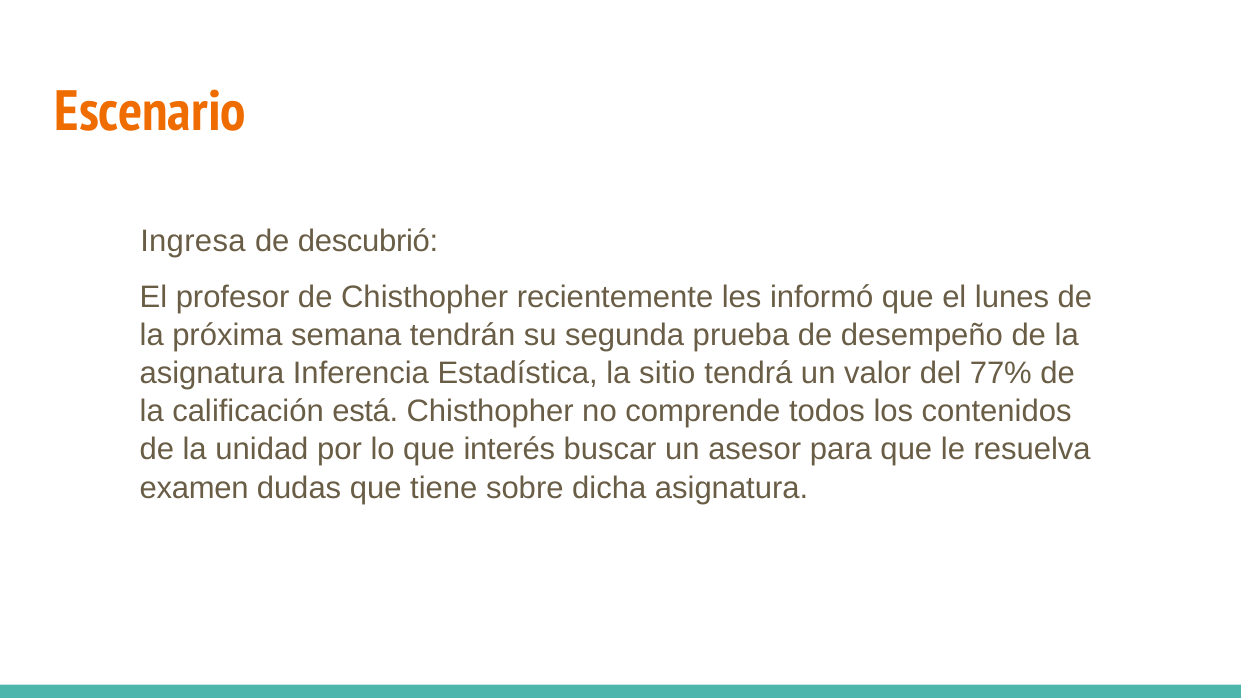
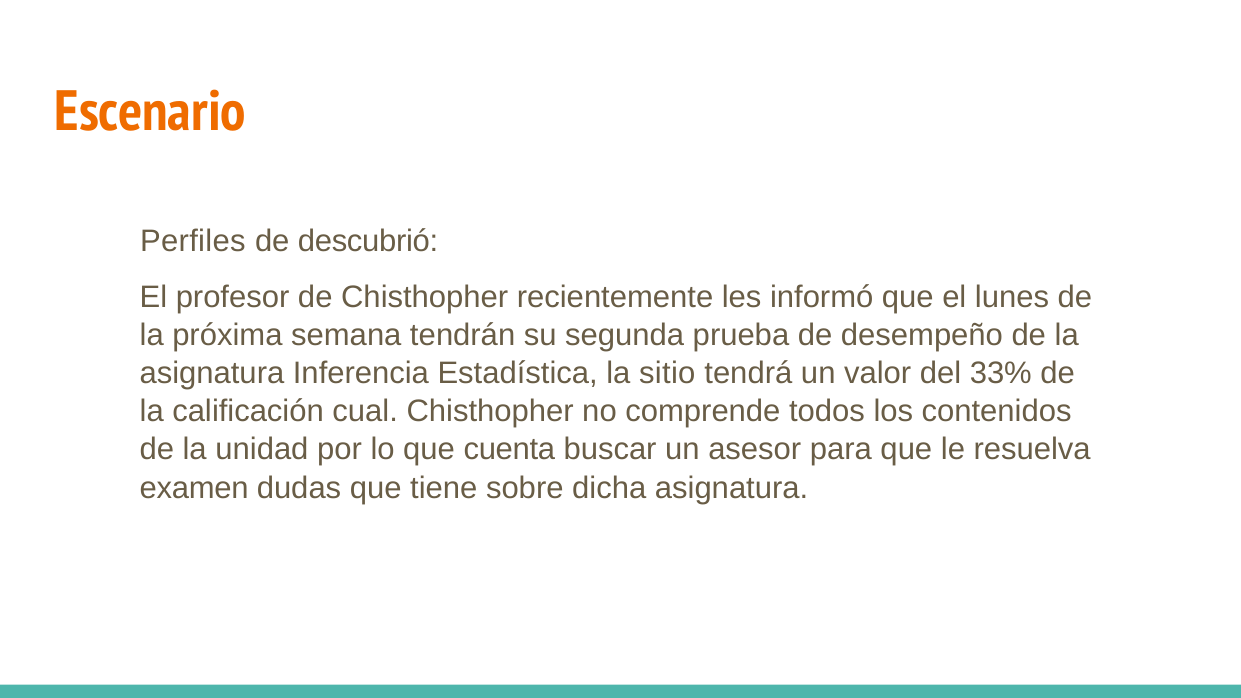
Ingresa: Ingresa -> Perfiles
77%: 77% -> 33%
está: está -> cual
interés: interés -> cuenta
